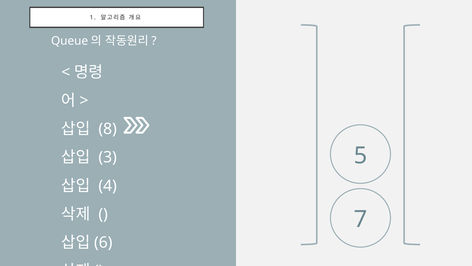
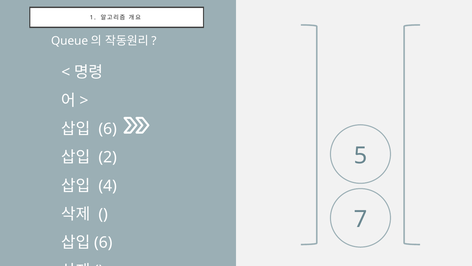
8 at (108, 129): 8 -> 6
3: 3 -> 2
